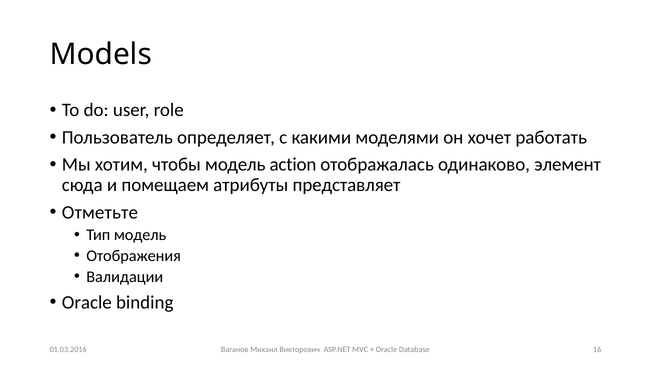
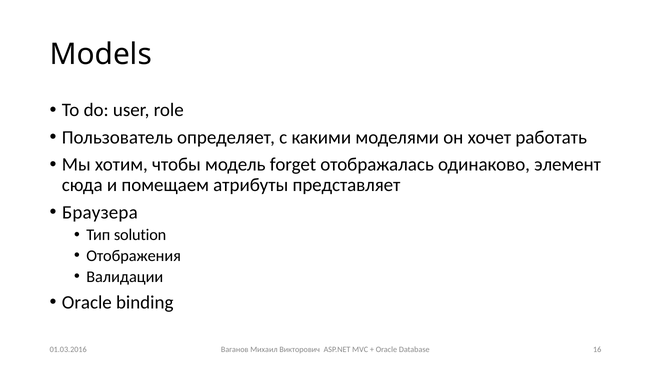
action: action -> forget
Отметьте: Отметьте -> Браузера
Тип модель: модель -> solution
